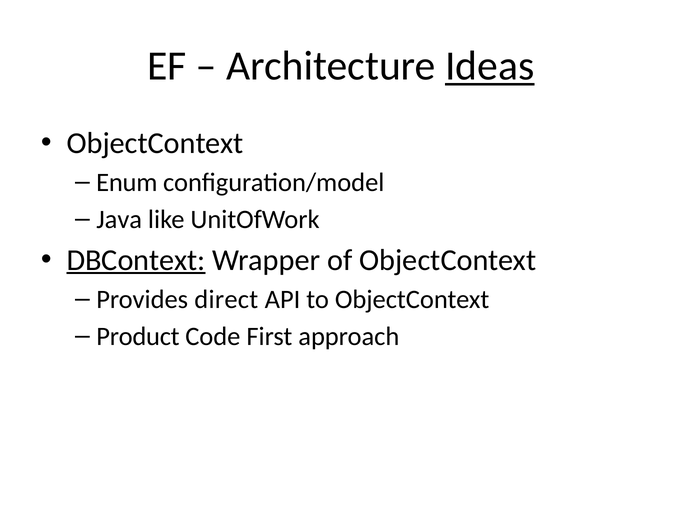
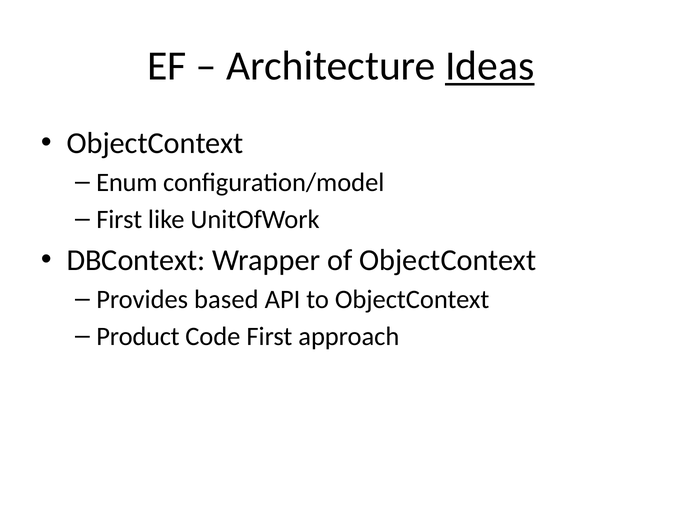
Java at (119, 219): Java -> First
DBContext underline: present -> none
direct: direct -> based
